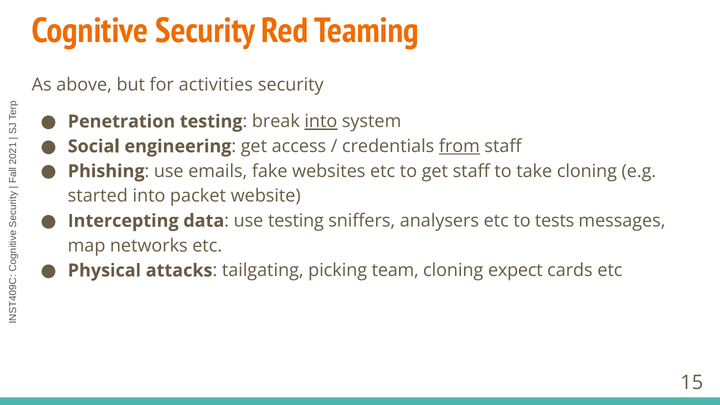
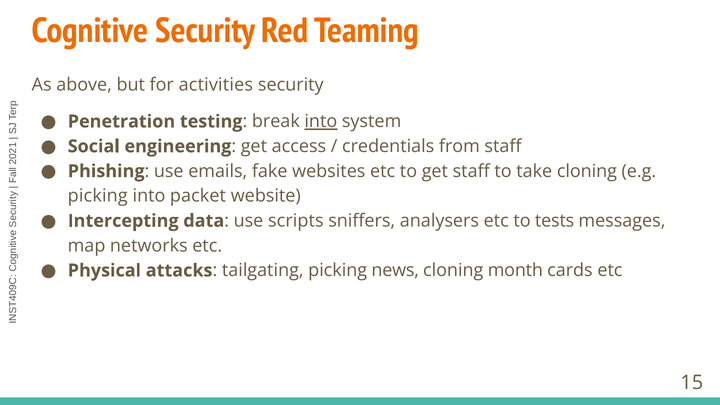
from underline: present -> none
started at (98, 196): started -> picking
use testing: testing -> scripts
team: team -> news
expect: expect -> month
